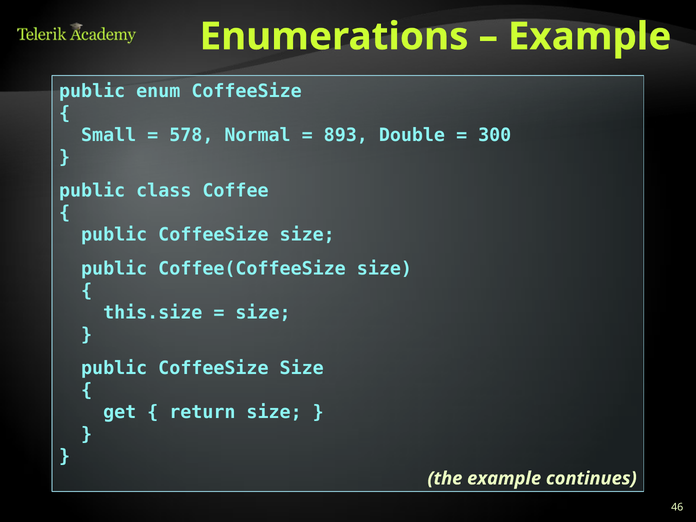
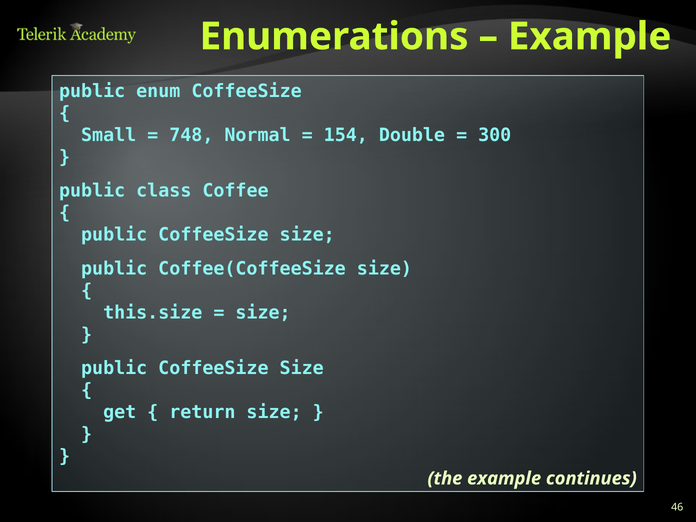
578: 578 -> 748
893: 893 -> 154
